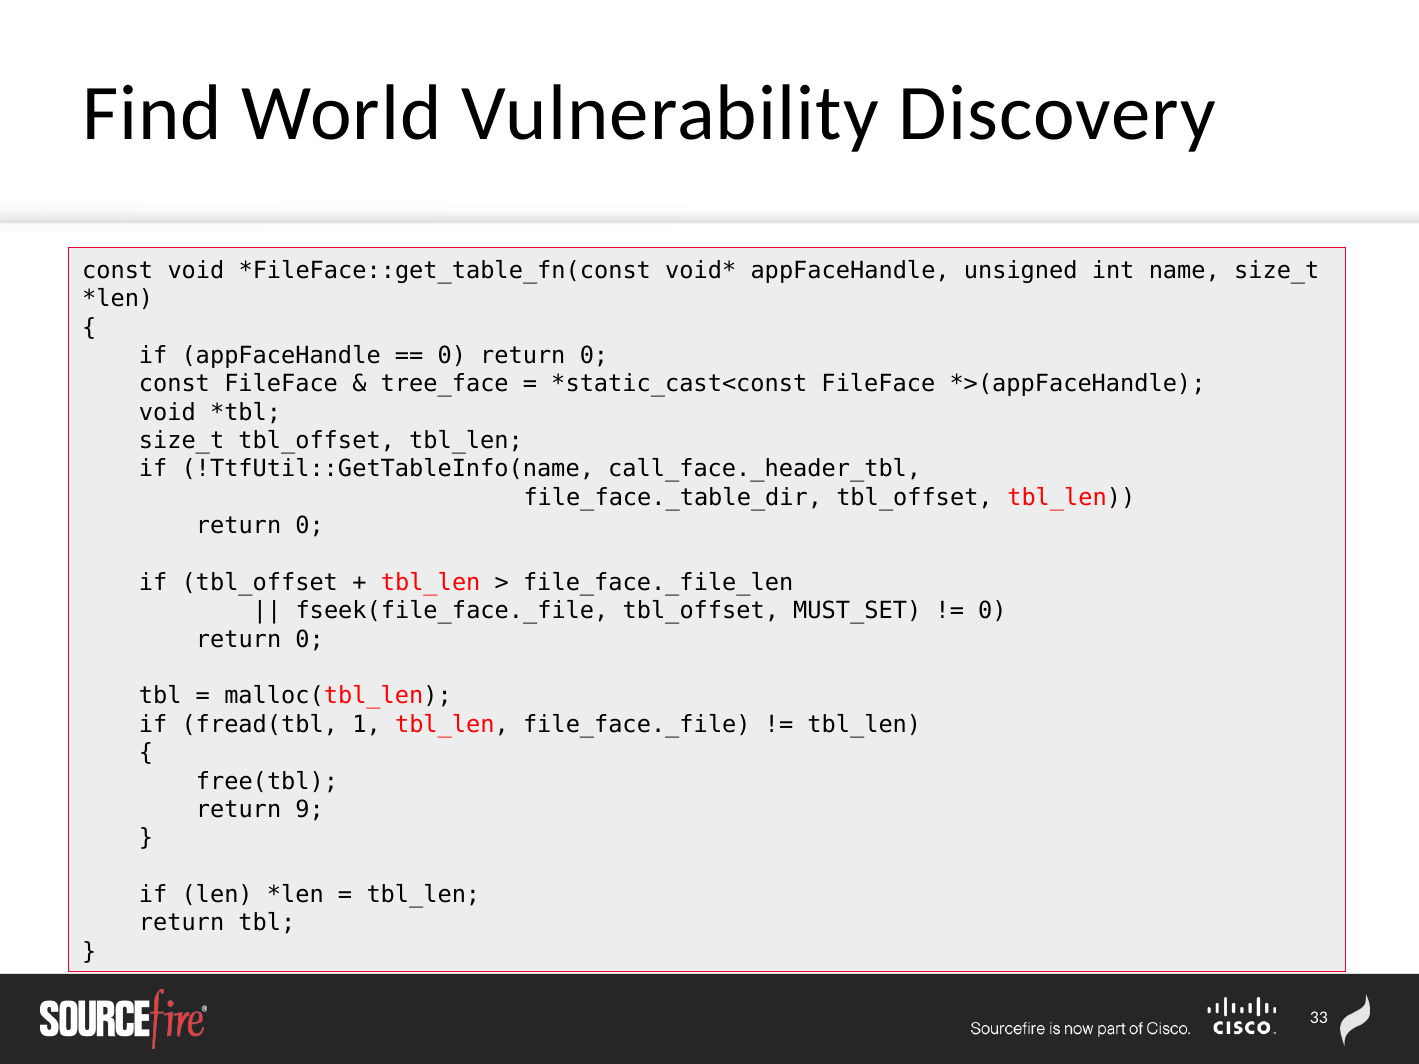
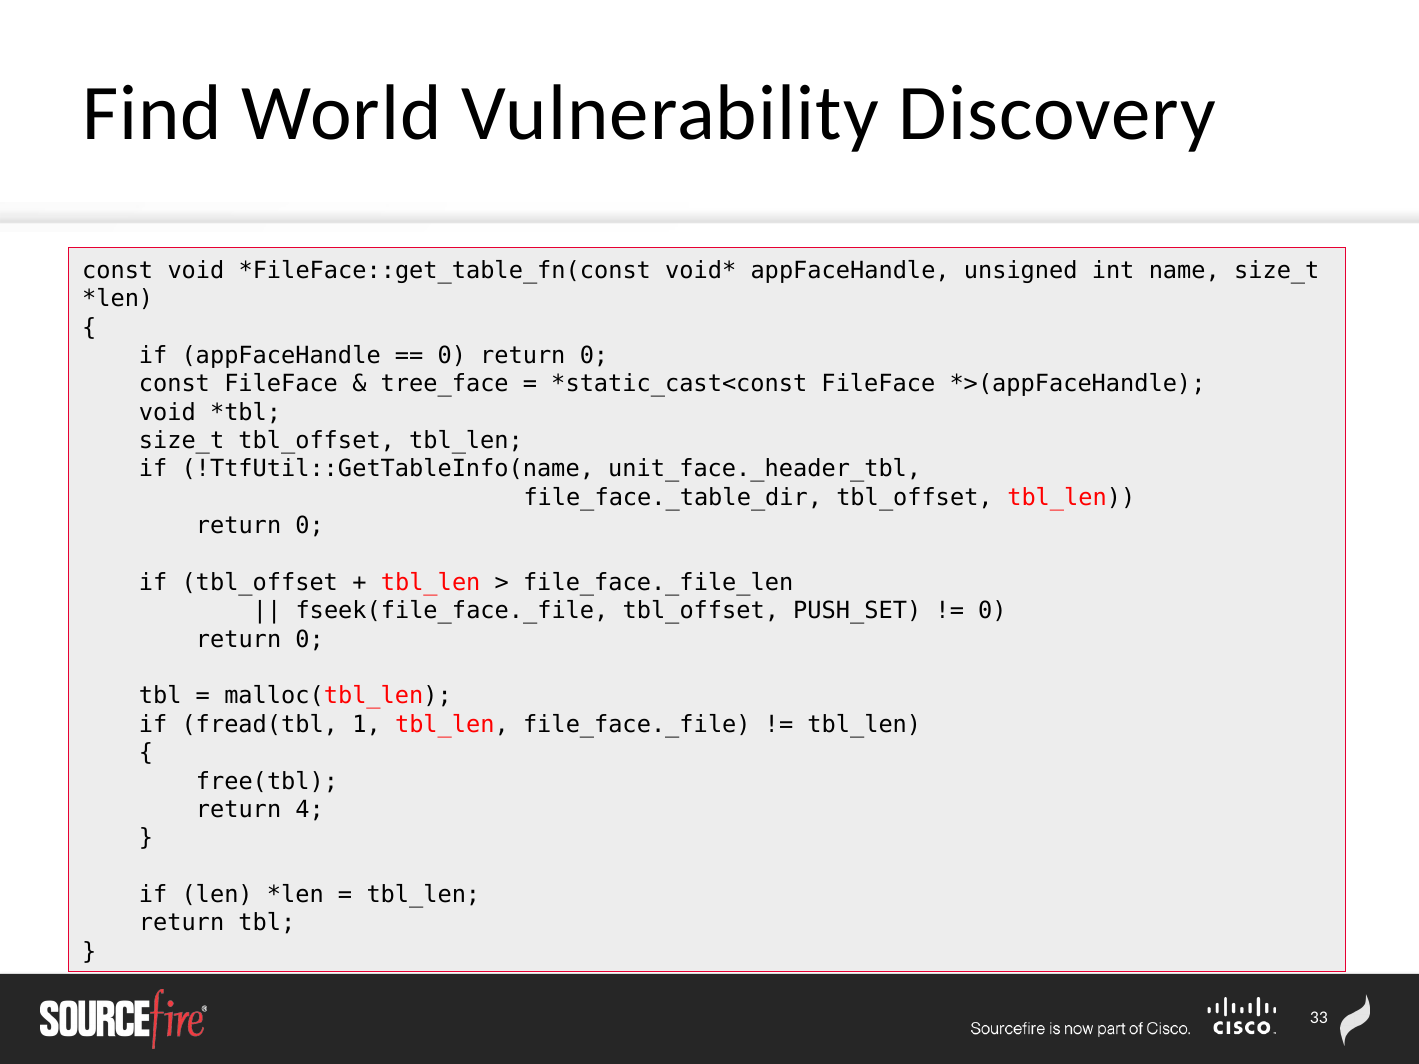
call_face._header_tbl: call_face._header_tbl -> unit_face._header_tbl
MUST_SET: MUST_SET -> PUSH_SET
9: 9 -> 4
